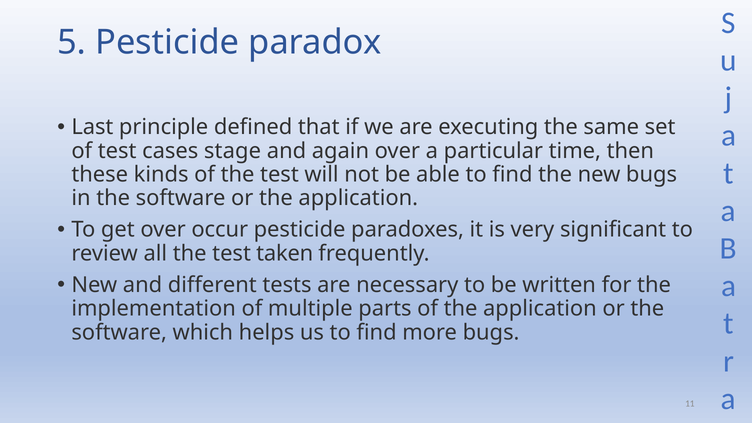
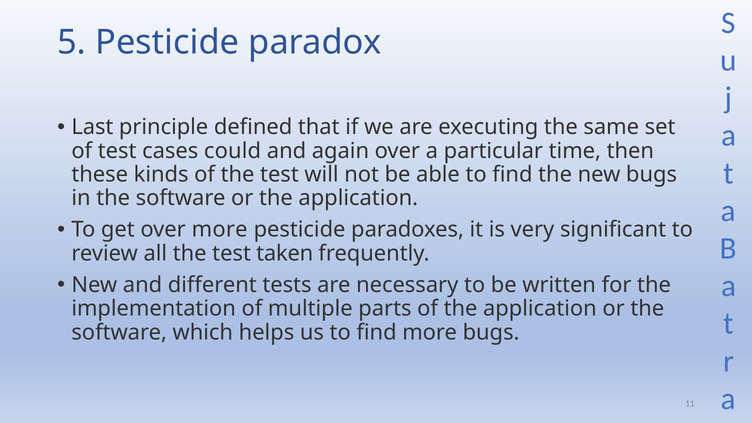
stage: stage -> could
over occur: occur -> more
